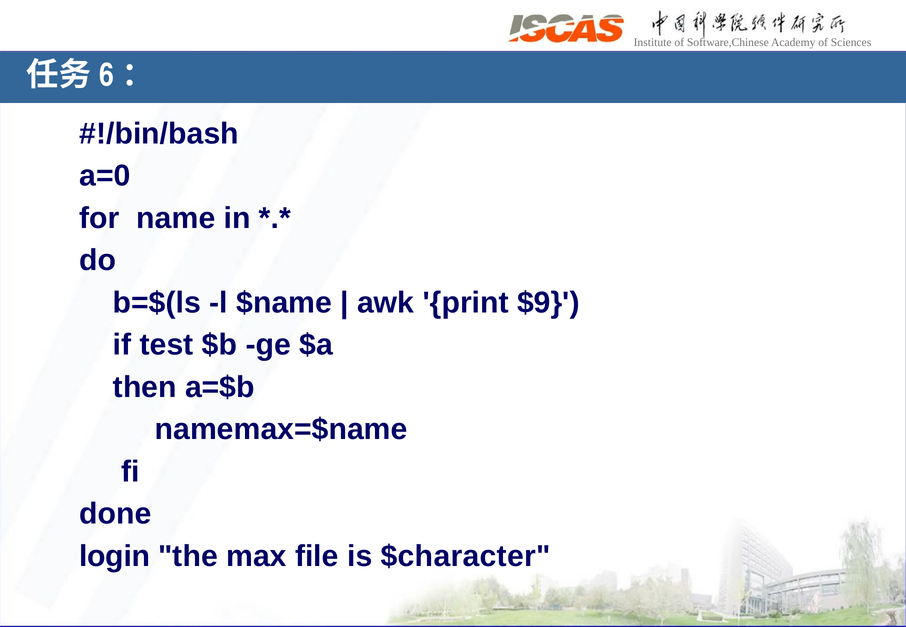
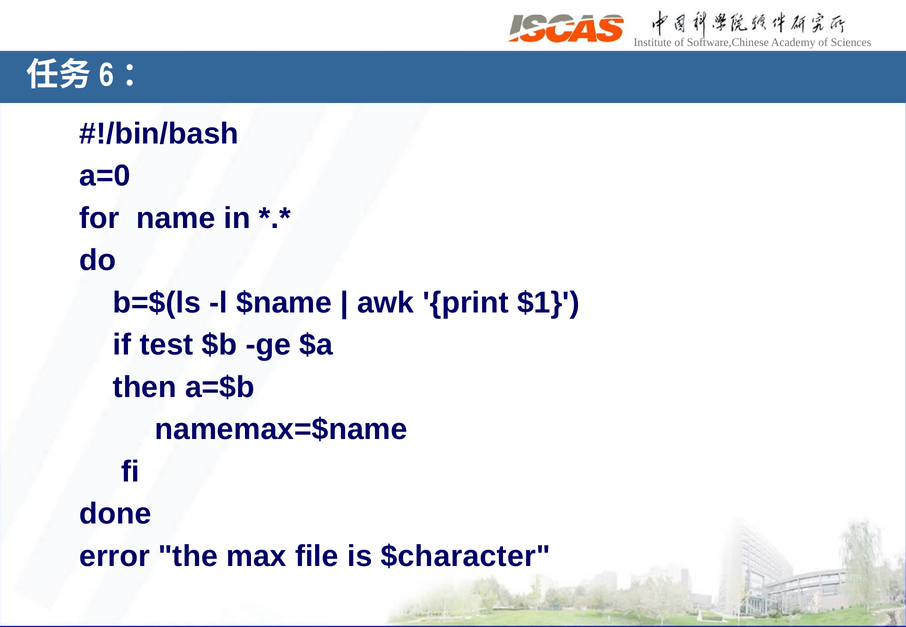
$9: $9 -> $1
login: login -> error
